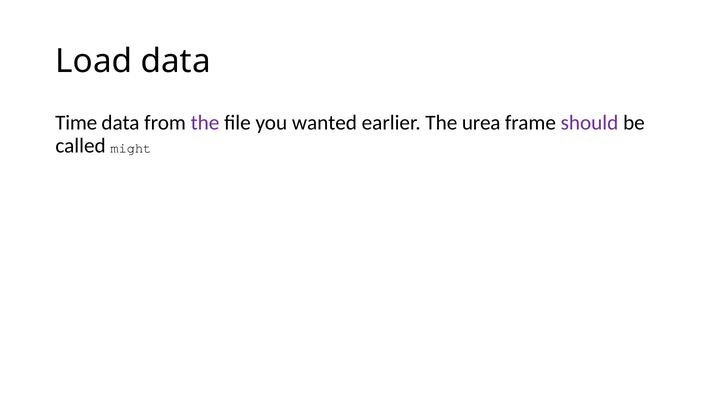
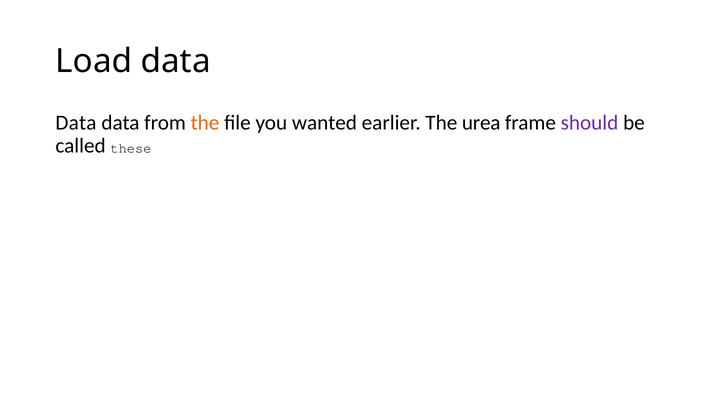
Time at (76, 123): Time -> Data
the at (205, 123) colour: purple -> orange
might: might -> these
